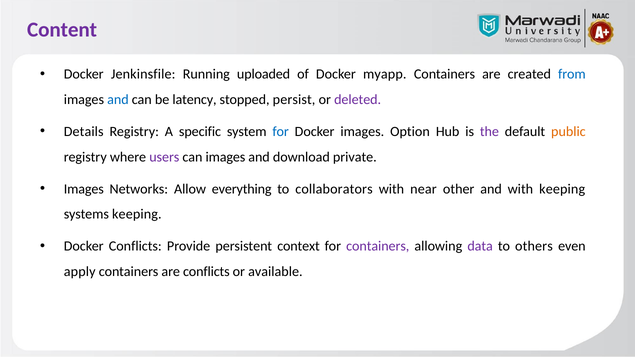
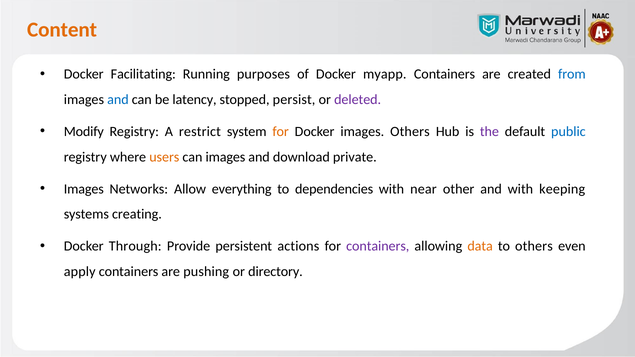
Content colour: purple -> orange
Jenkinsfile: Jenkinsfile -> Facilitating
uploaded: uploaded -> purposes
Details: Details -> Modify
specific: specific -> restrict
for at (281, 132) colour: blue -> orange
images Option: Option -> Others
public colour: orange -> blue
users colour: purple -> orange
collaborators: collaborators -> dependencies
systems keeping: keeping -> creating
Docker Conflicts: Conflicts -> Through
context: context -> actions
data colour: purple -> orange
are conflicts: conflicts -> pushing
available: available -> directory
